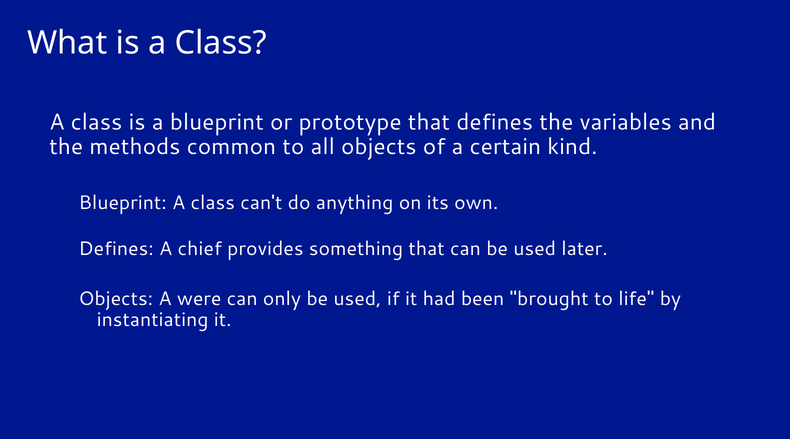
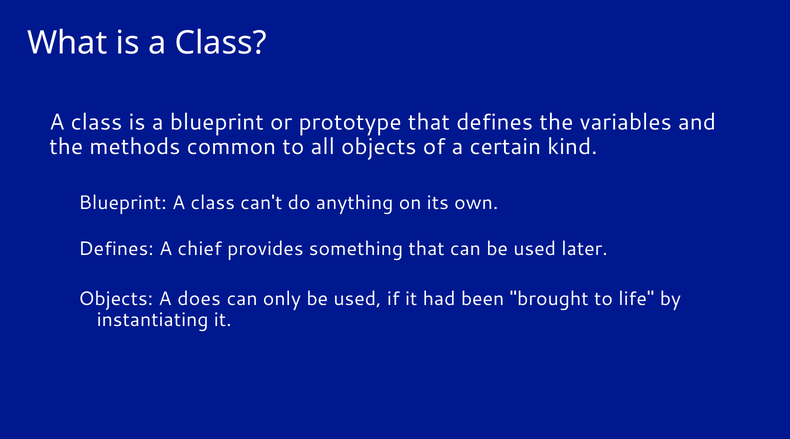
were: were -> does
